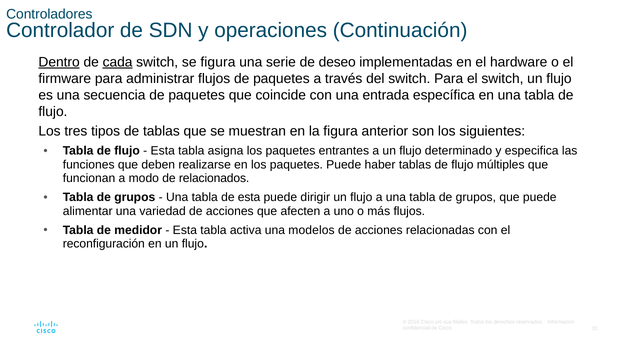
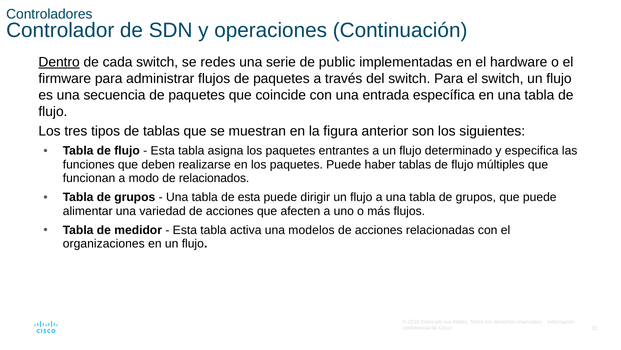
cada underline: present -> none
se figura: figura -> redes
deseo: deseo -> public
reconfiguración: reconfiguración -> organizaciones
